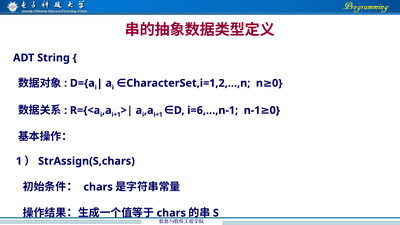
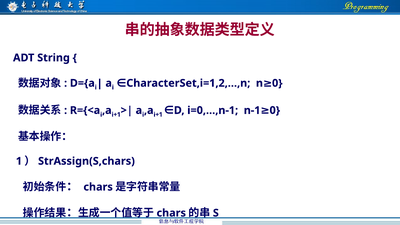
i=6,…,n-1: i=6,…,n-1 -> i=0,…,n-1
